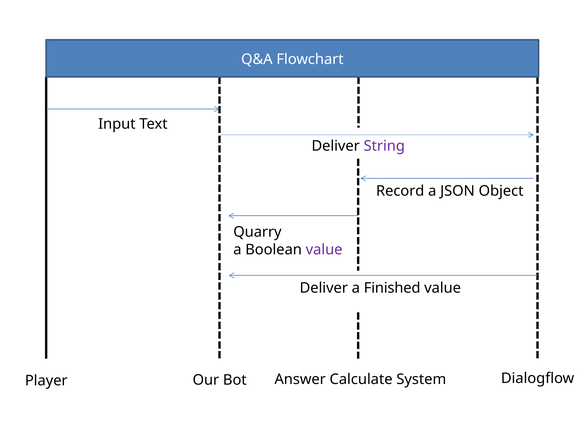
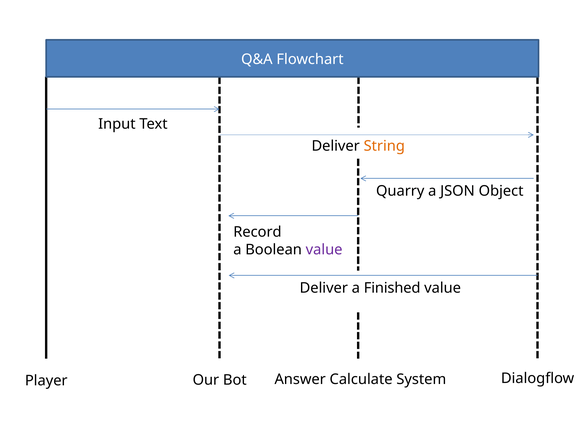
String colour: purple -> orange
Record: Record -> Quarry
Quarry: Quarry -> Record
